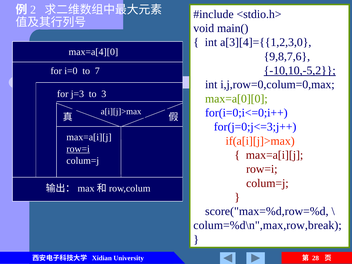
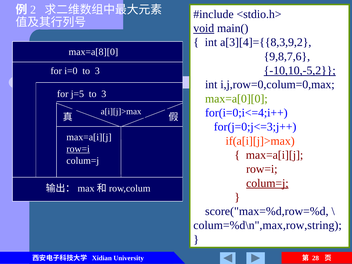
void underline: none -> present
a[3][4]={{1,2,3,0: a[3][4]={{1,2,3,0 -> a[3][4]={{8,3,9,2
max=a[4][0: max=a[4][0 -> max=a[8][0
i=0 to 7: 7 -> 3
j=3: j=3 -> j=5
for(i=0;i<=0;i++: for(i=0;i<=0;i++ -> for(i=0;i<=4;i++
colum=j at (267, 183) underline: none -> present
colum=%d\n",max,row,break: colum=%d\n",max,row,break -> colum=%d\n",max,row,string
